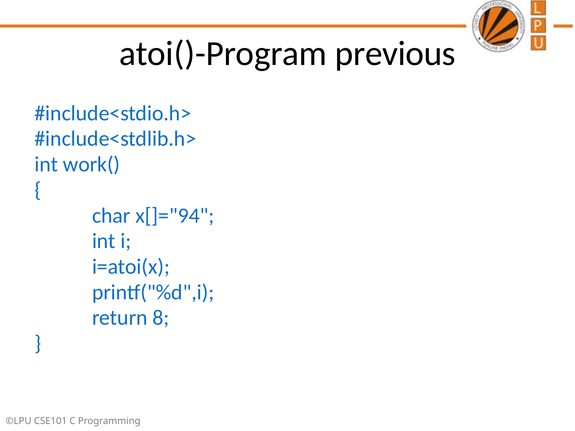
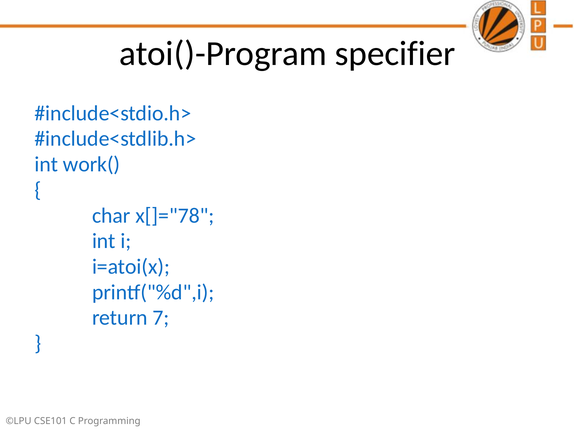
previous: previous -> specifier
x[]="94: x[]="94 -> x[]="78
8: 8 -> 7
